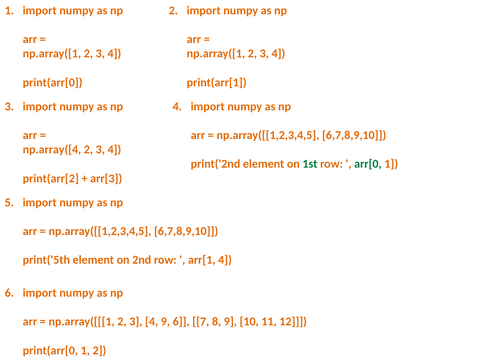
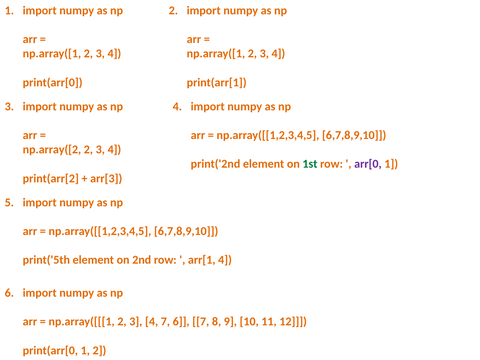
np.array([4: np.array([4 -> np.array([2
arr[0 colour: green -> purple
4 9: 9 -> 7
